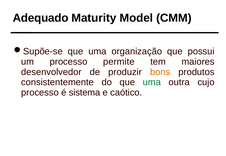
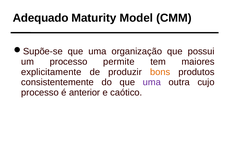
desenvolvedor: desenvolvedor -> explicitamente
uma at (152, 83) colour: green -> purple
sistema: sistema -> anterior
